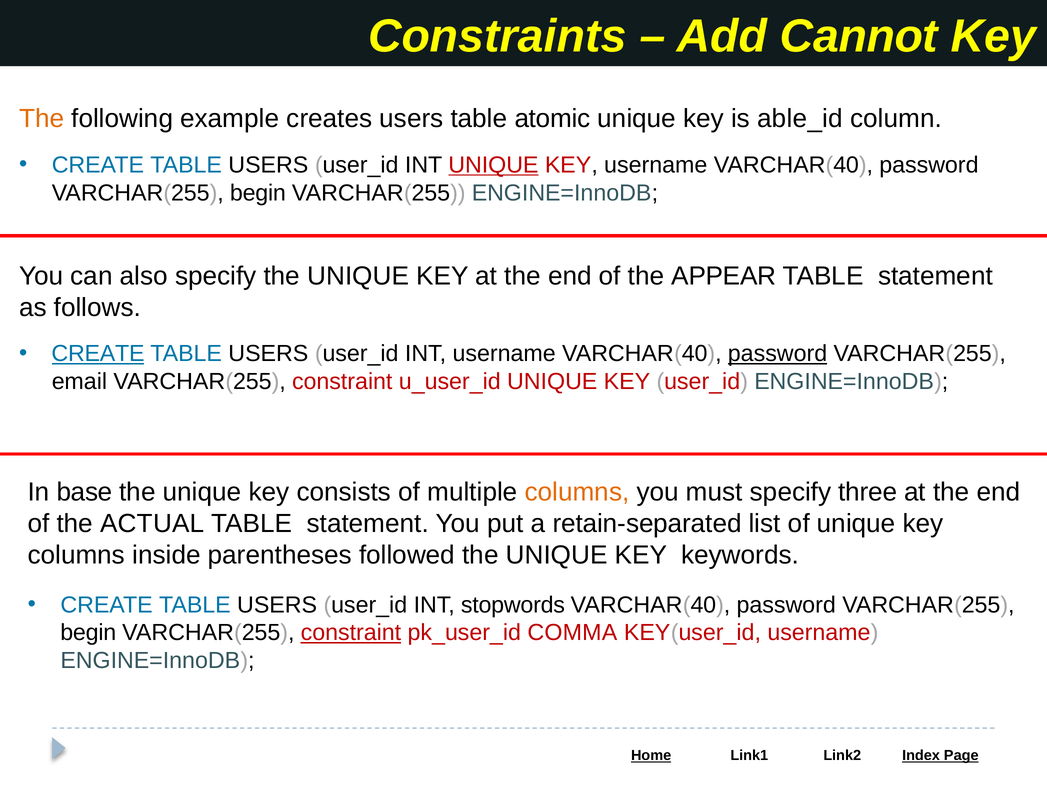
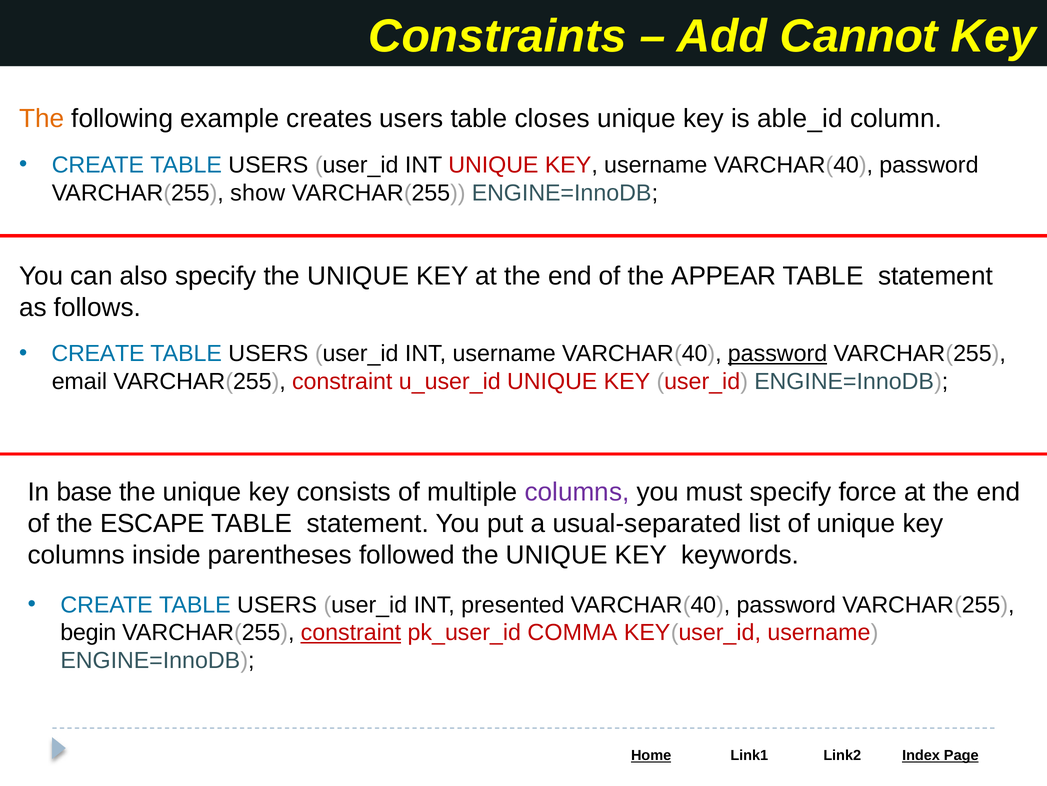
atomic: atomic -> closes
UNIQUE at (493, 165) underline: present -> none
begin at (258, 193): begin -> show
CREATE at (98, 353) underline: present -> none
columns at (577, 492) colour: orange -> purple
three: three -> force
ACTUAL: ACTUAL -> ESCAPE
retain-separated: retain-separated -> usual-separated
stopwords: stopwords -> presented
